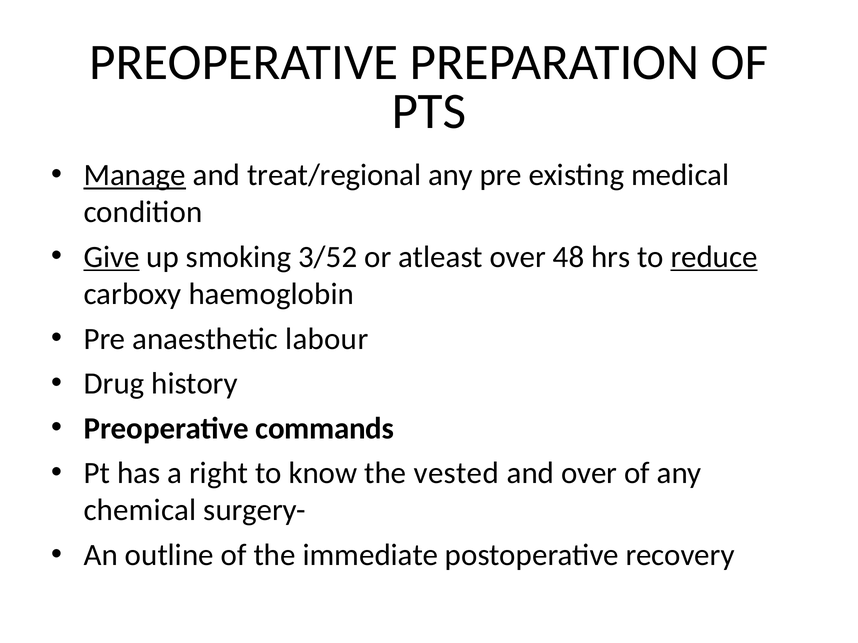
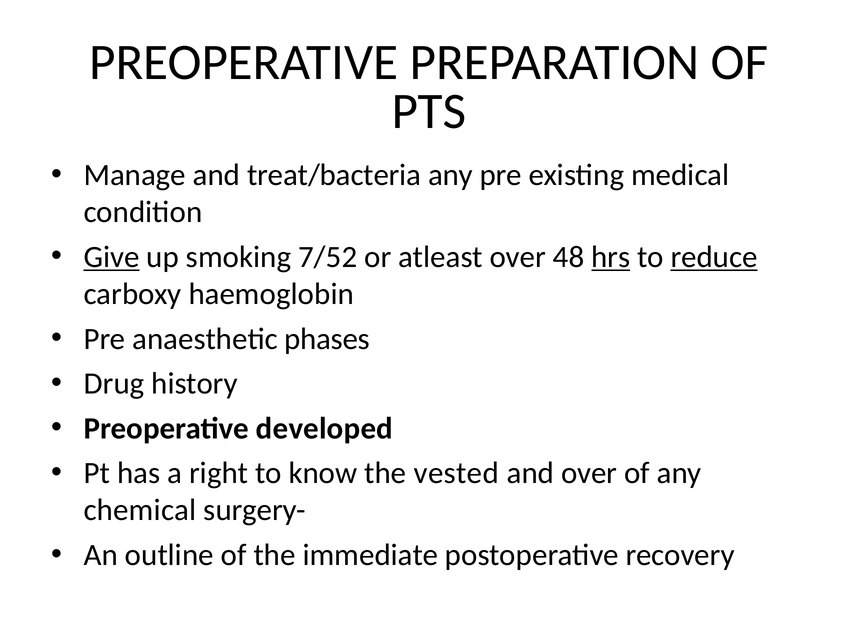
Manage underline: present -> none
treat/regional: treat/regional -> treat/bacteria
3/52: 3/52 -> 7/52
hrs underline: none -> present
labour: labour -> phases
commands: commands -> developed
